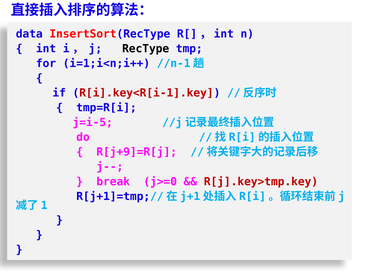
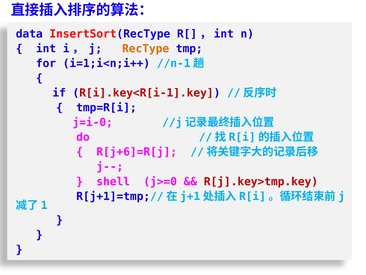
RecType colour: black -> orange
j=i-5: j=i-5 -> j=i-0
R[j+9]=R[j: R[j+9]=R[j -> R[j+6]=R[j
break: break -> shell
